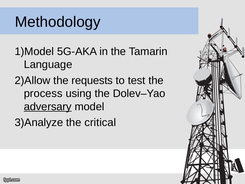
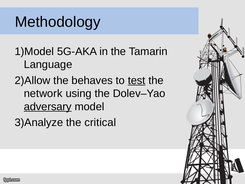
requests: requests -> behaves
test underline: none -> present
process: process -> network
